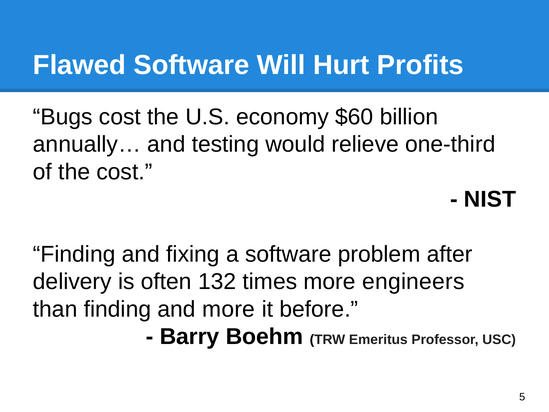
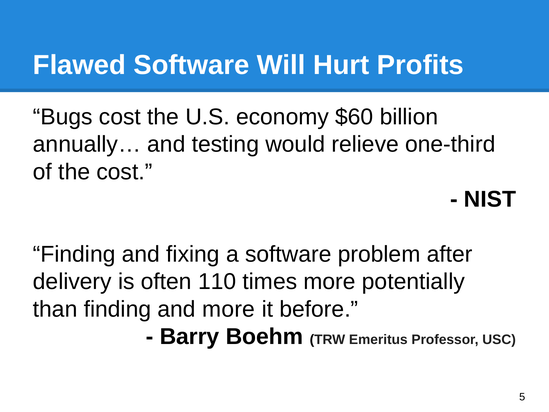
132: 132 -> 110
engineers: engineers -> potentially
